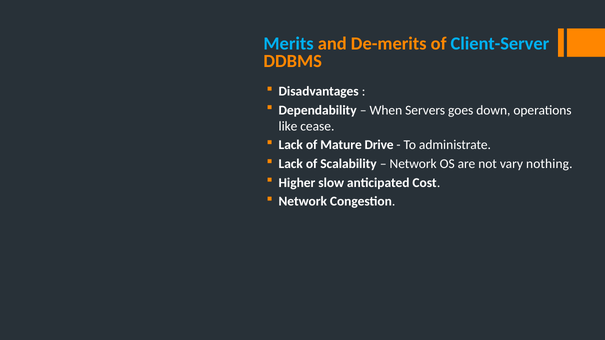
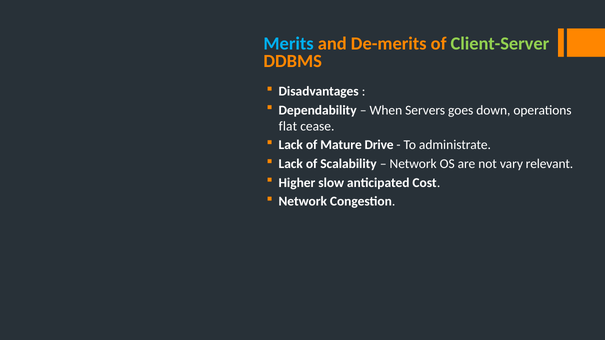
Client-Server colour: light blue -> light green
like: like -> flat
nothing: nothing -> relevant
